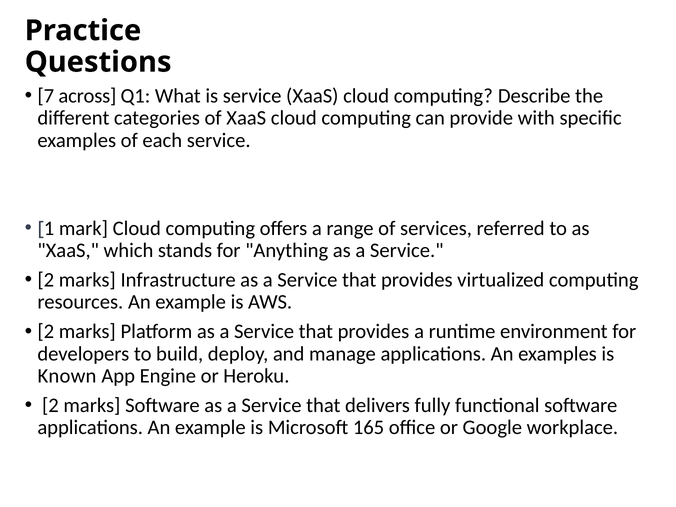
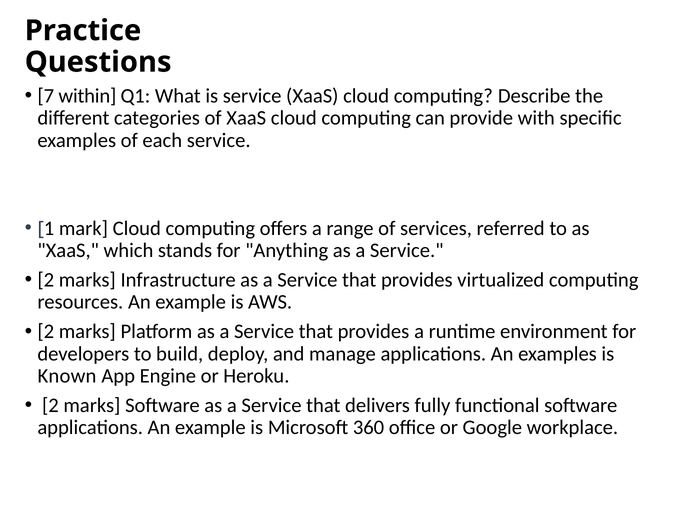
across: across -> within
165: 165 -> 360
